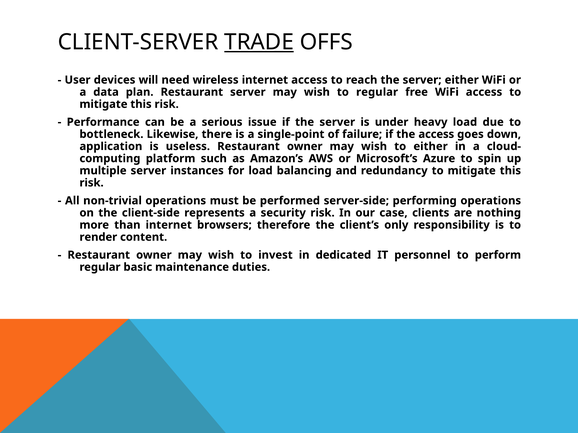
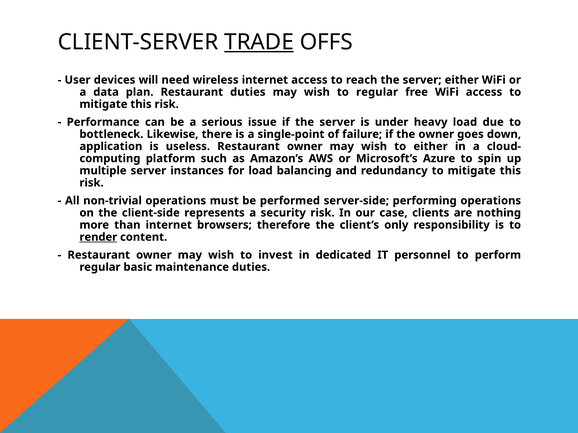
Restaurant server: server -> duties
the access: access -> owner
render underline: none -> present
